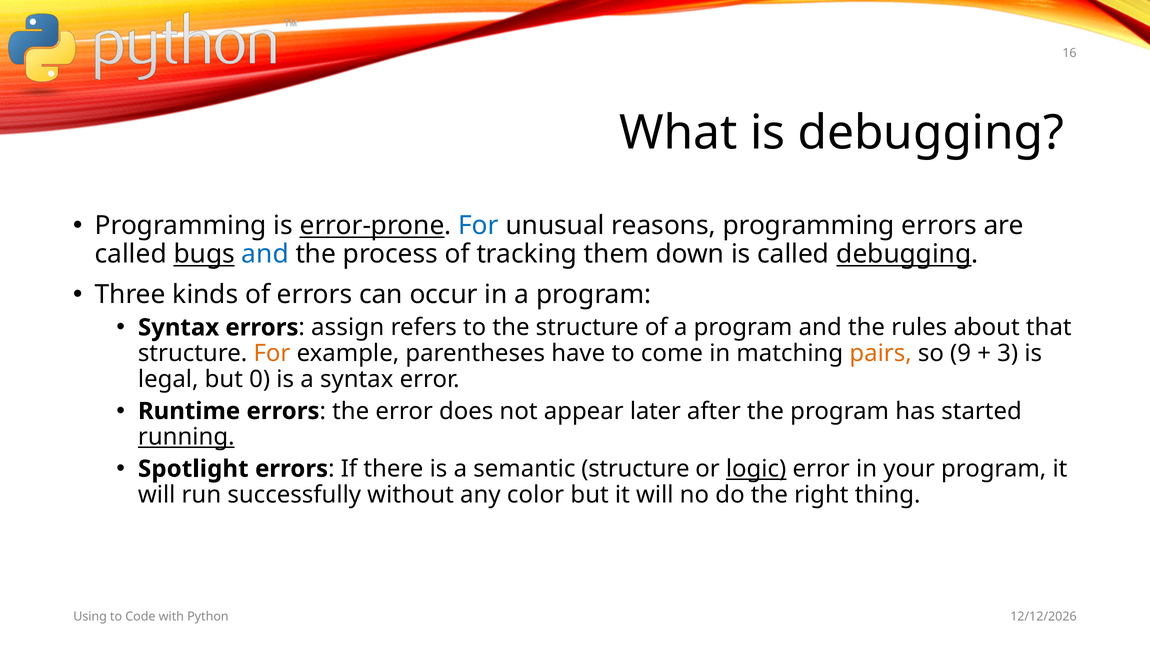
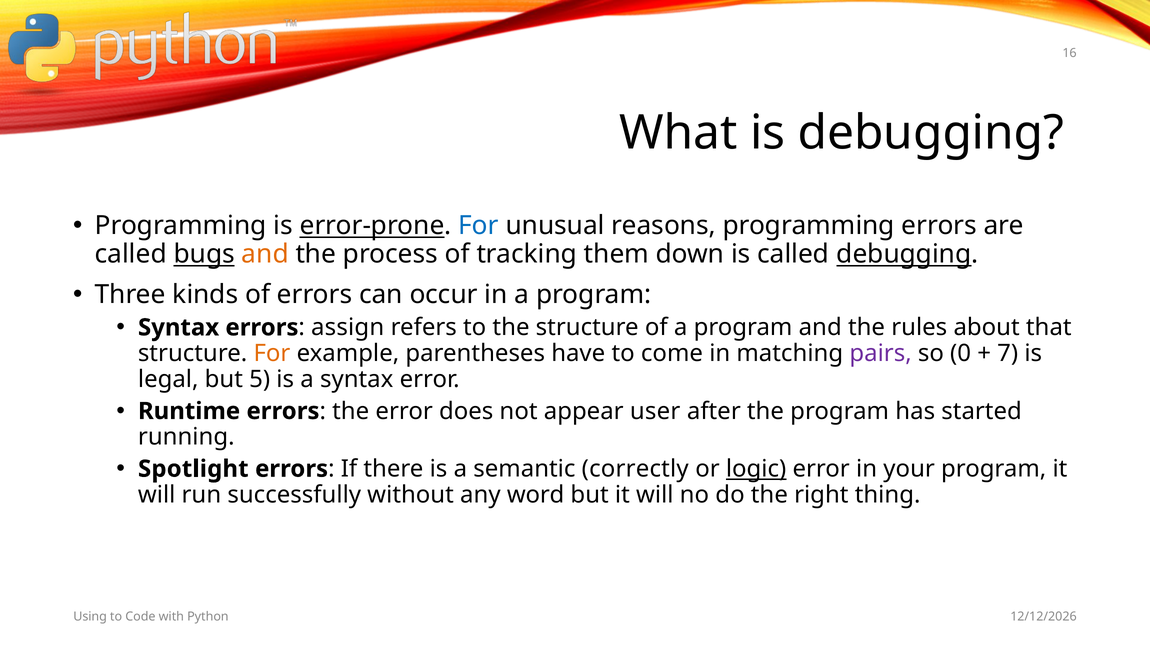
and at (265, 254) colour: blue -> orange
pairs colour: orange -> purple
9: 9 -> 0
3: 3 -> 7
0: 0 -> 5
later: later -> user
running underline: present -> none
semantic structure: structure -> correctly
color: color -> word
